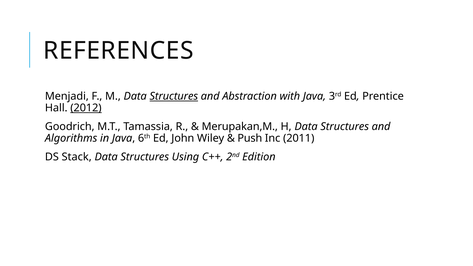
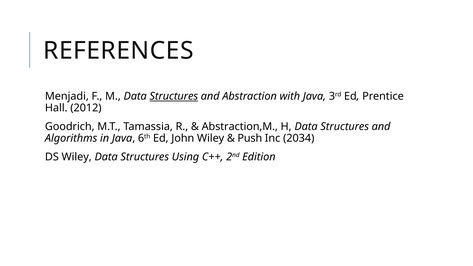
2012 underline: present -> none
Merupakan,M: Merupakan,M -> Abstraction,M
2011: 2011 -> 2034
DS Stack: Stack -> Wiley
